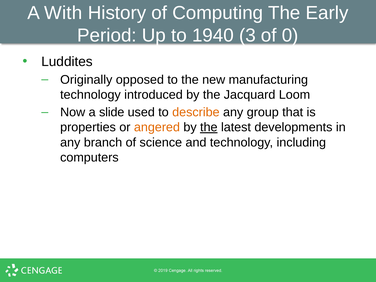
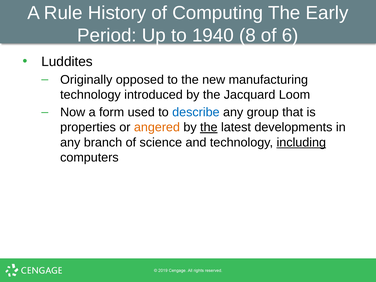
With: With -> Rule
3: 3 -> 8
0: 0 -> 6
slide: slide -> form
describe colour: orange -> blue
including underline: none -> present
